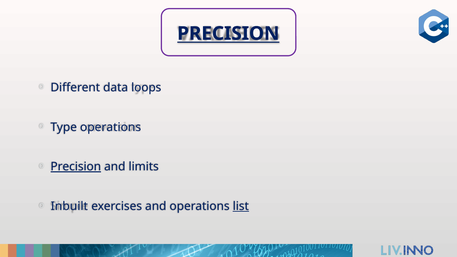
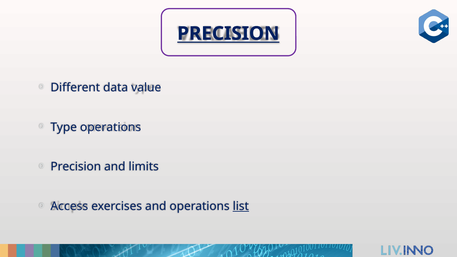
loops: loops -> value
Precision at (76, 167) underline: present -> none
Inbuilt: Inbuilt -> Access
